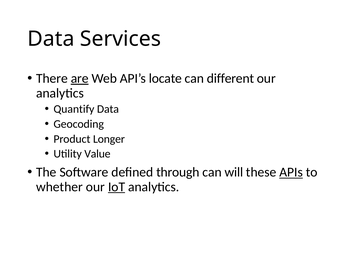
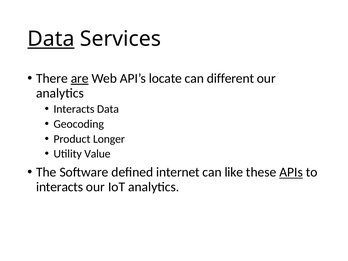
Data at (51, 39) underline: none -> present
Quantify at (74, 109): Quantify -> Interacts
through: through -> internet
will: will -> like
whether at (60, 187): whether -> interacts
IoT underline: present -> none
